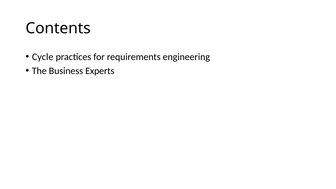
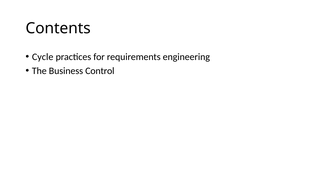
Experts: Experts -> Control
